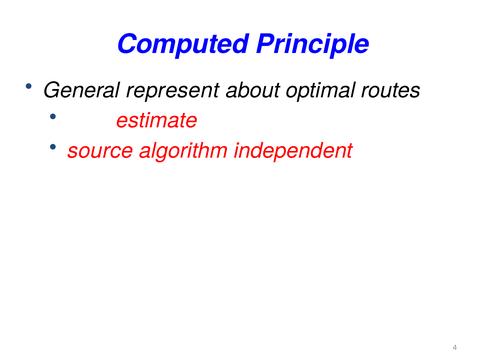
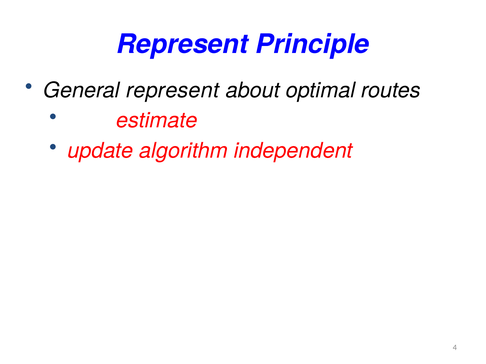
Computed at (182, 44): Computed -> Represent
source: source -> update
